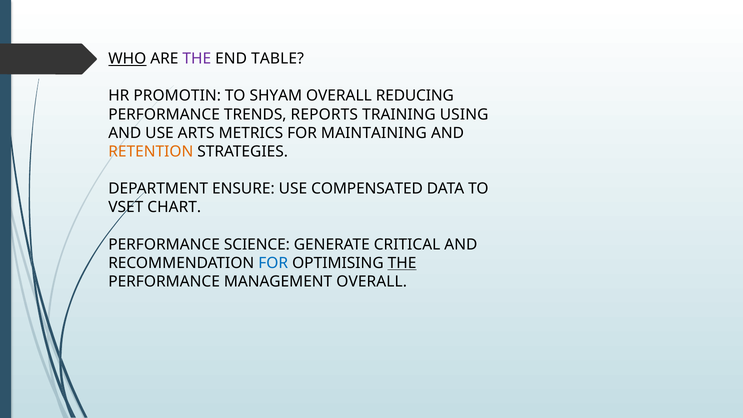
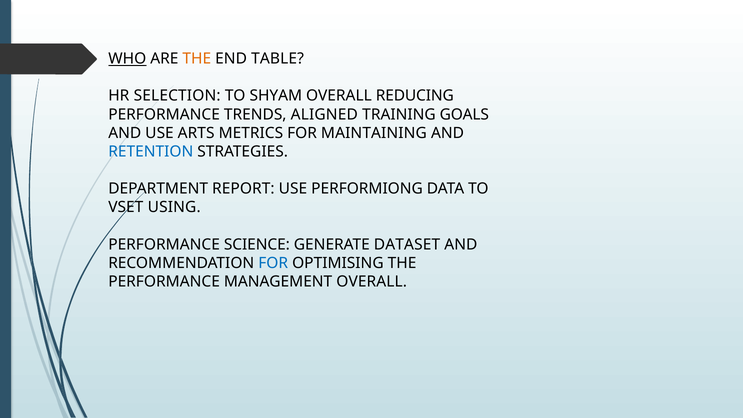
THE at (197, 59) colour: purple -> orange
PROMOTIN: PROMOTIN -> SELECTION
REPORTS: REPORTS -> ALIGNED
USING: USING -> GOALS
RETENTION colour: orange -> blue
ENSURE: ENSURE -> REPORT
COMPENSATED: COMPENSATED -> PERFORMIONG
CHART: CHART -> USING
CRITICAL: CRITICAL -> DATASET
THE at (402, 263) underline: present -> none
